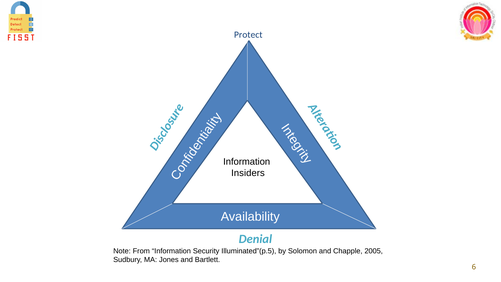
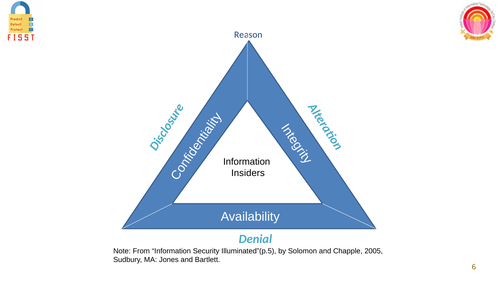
Protect: Protect -> Reason
